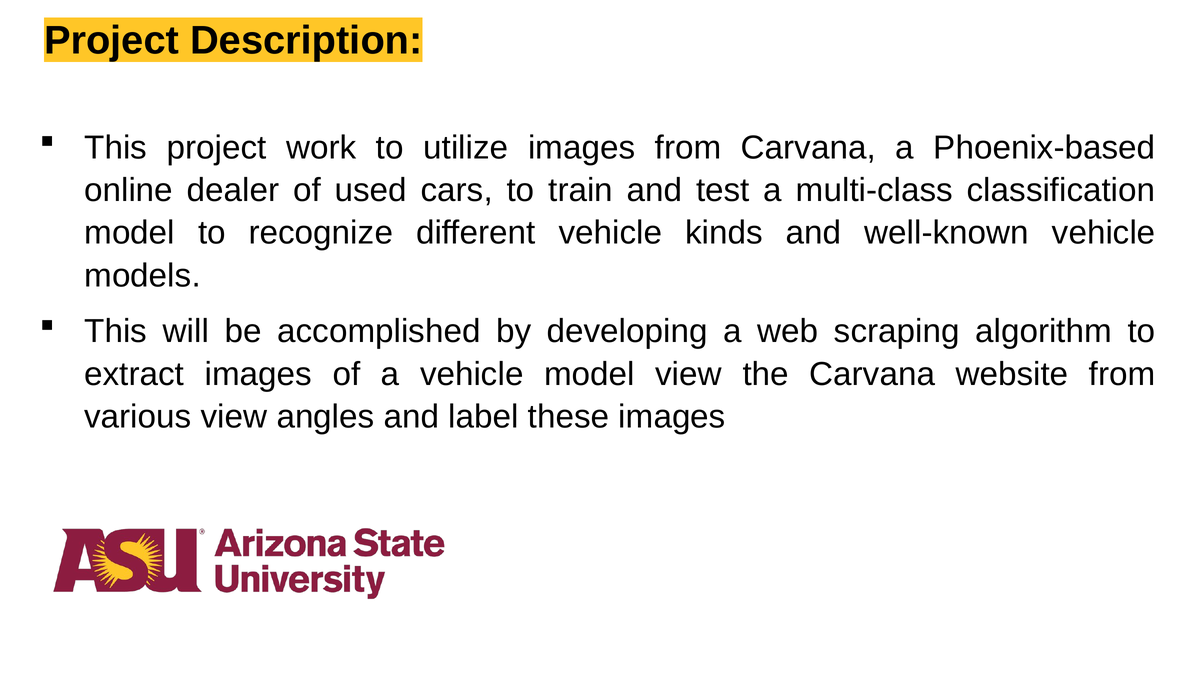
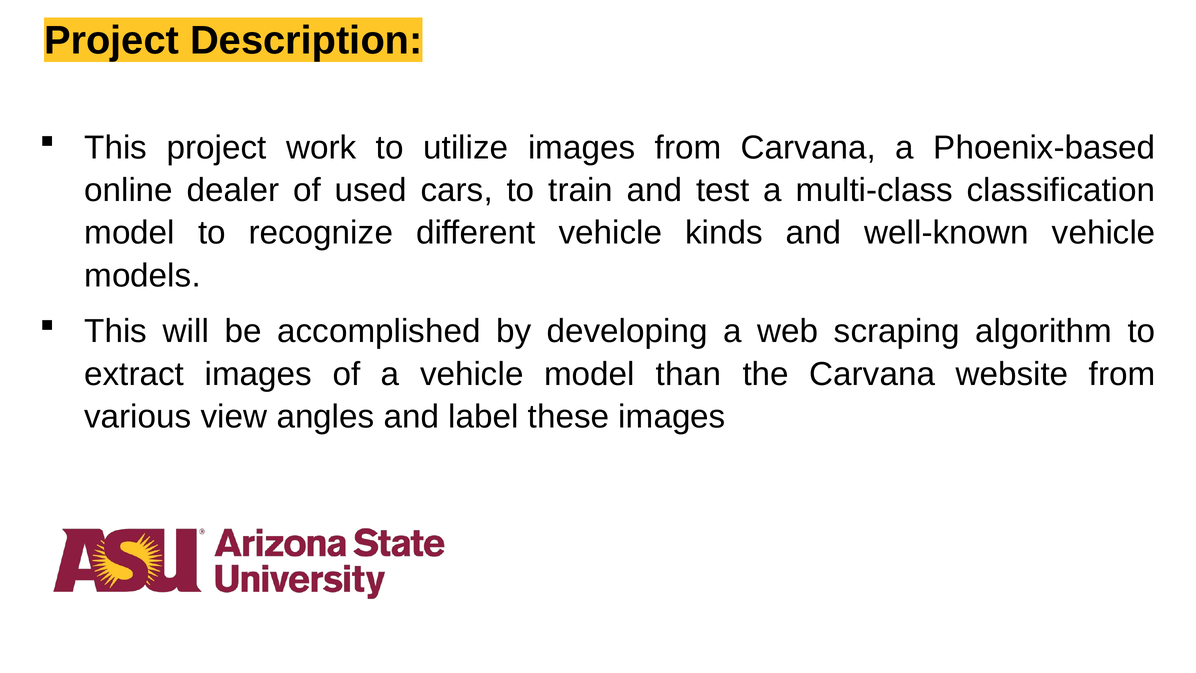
model view: view -> than
